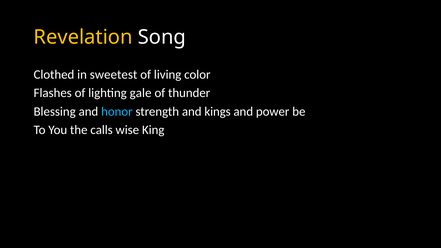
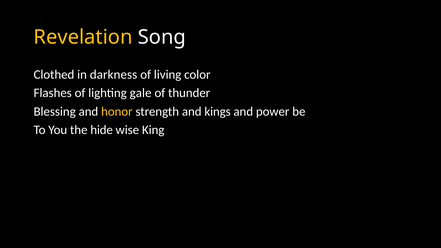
sweetest: sweetest -> darkness
honor colour: light blue -> yellow
calls: calls -> hide
